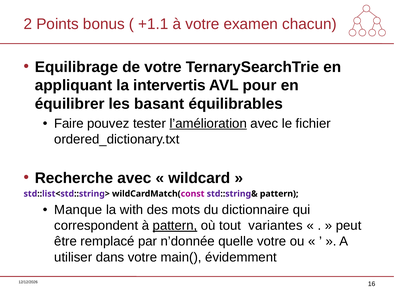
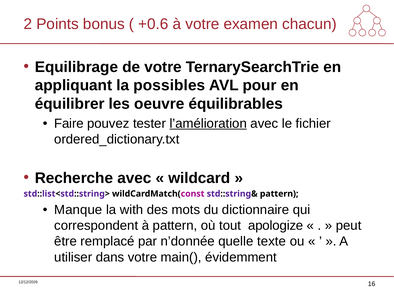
+1.1: +1.1 -> +0.6
intervertis: intervertis -> possibles
basant: basant -> oeuvre
pattern at (175, 225) underline: present -> none
variantes: variantes -> apologize
quelle votre: votre -> texte
